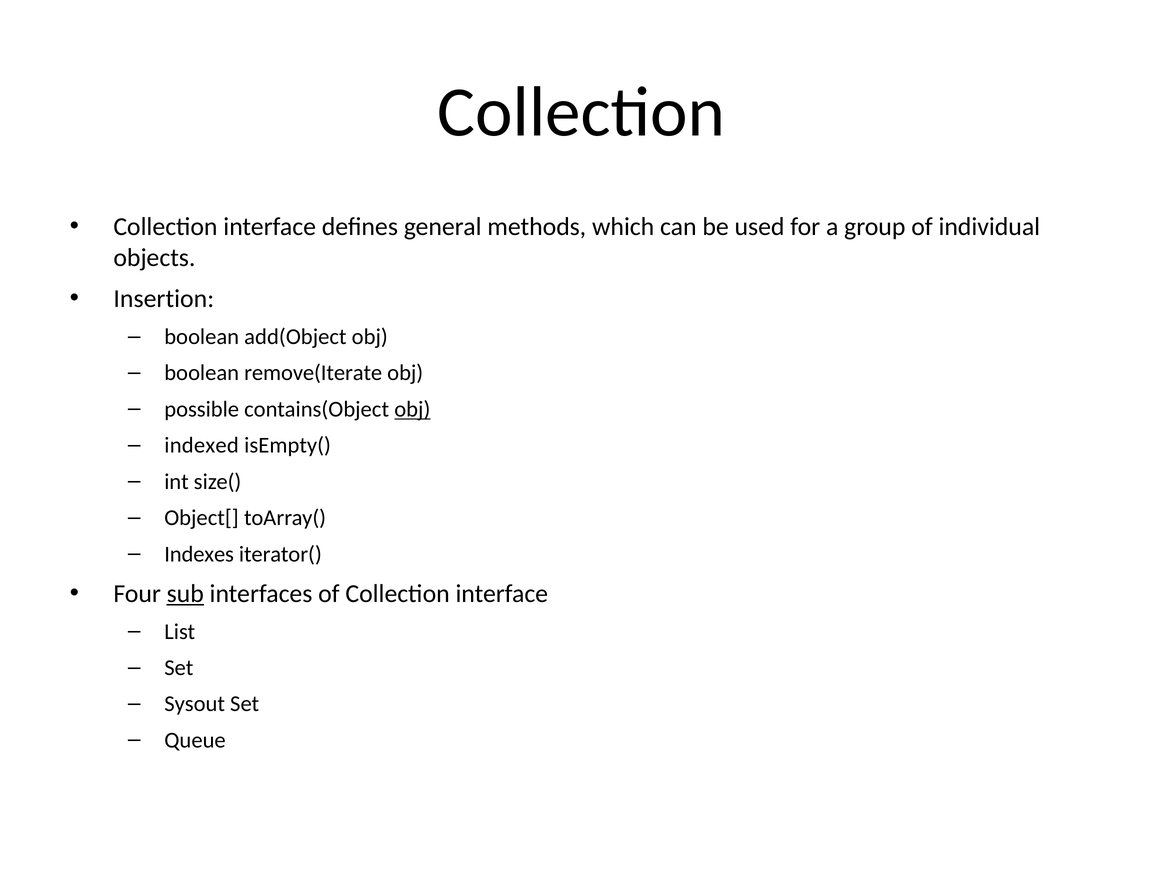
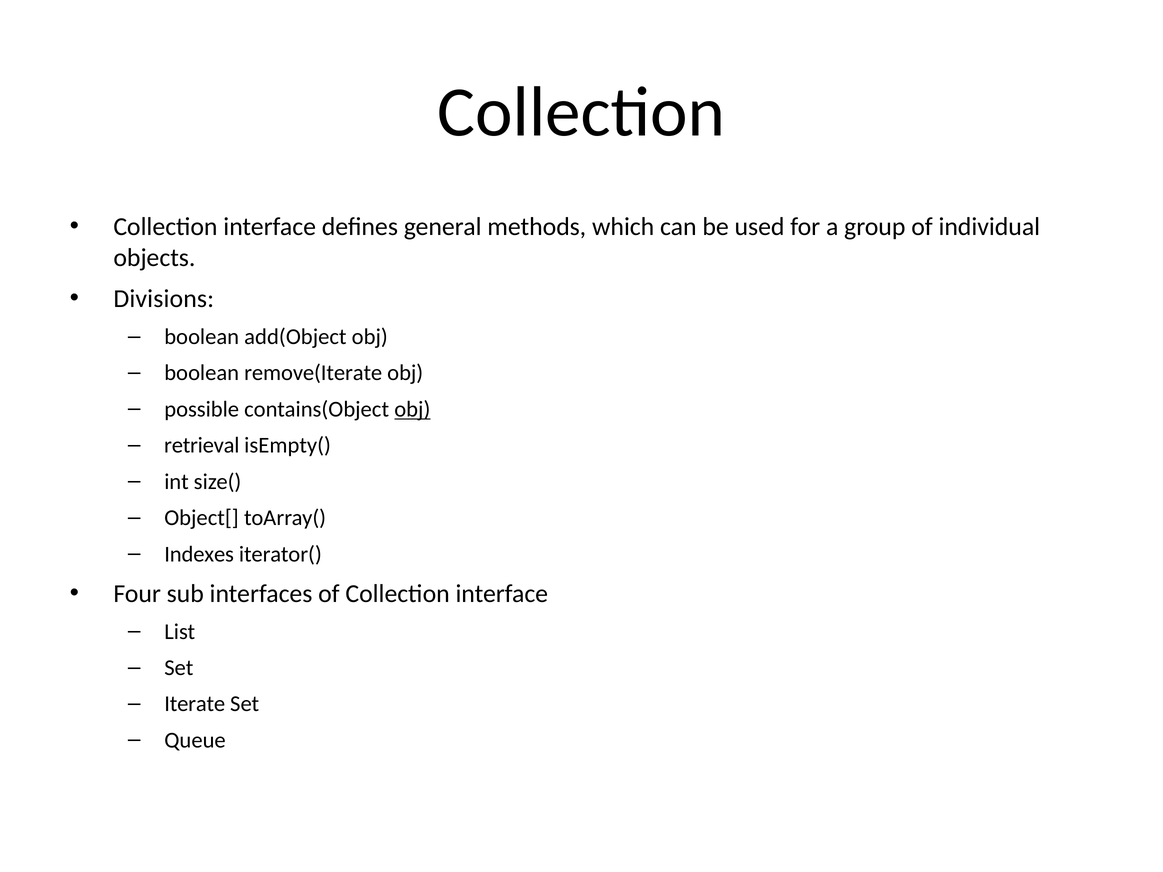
Insertion: Insertion -> Divisions
indexed: indexed -> retrieval
sub underline: present -> none
Sysout: Sysout -> Iterate
